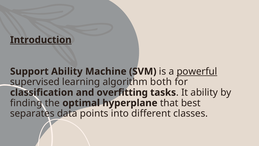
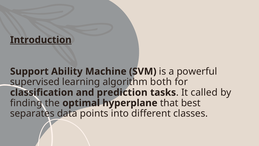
powerful underline: present -> none
overfitting: overfitting -> prediction
It ability: ability -> called
